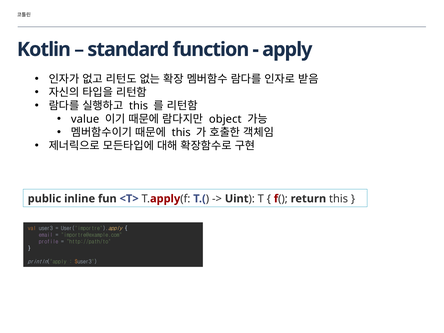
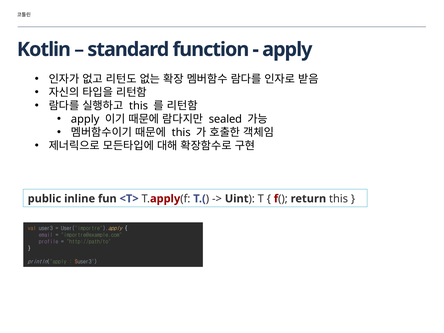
value at (85, 119): value -> apply
object: object -> sealed
